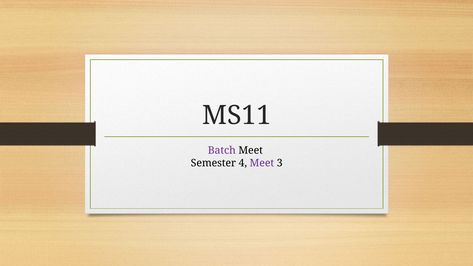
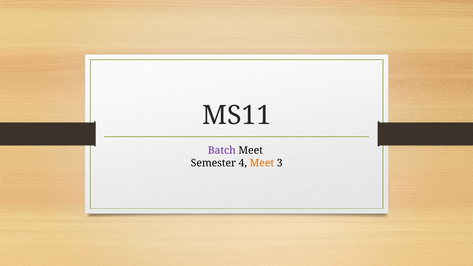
Meet at (262, 163) colour: purple -> orange
